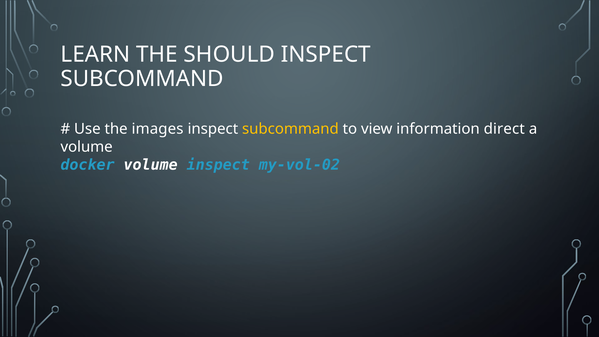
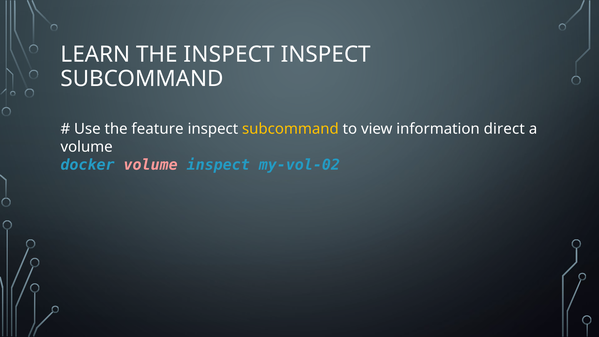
THE SHOULD: SHOULD -> INSPECT
images: images -> feature
volume at (151, 165) colour: white -> pink
